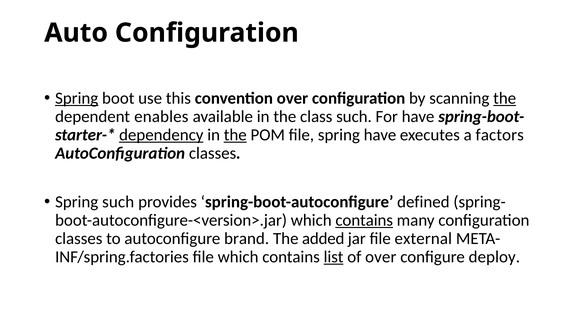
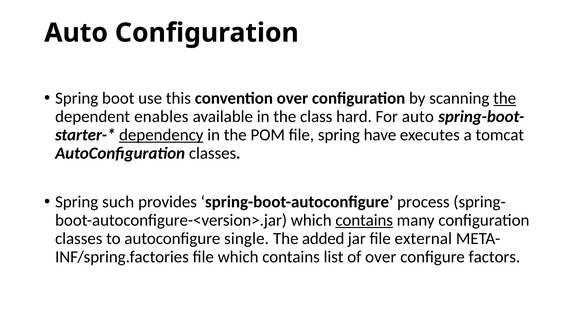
Spring at (77, 98) underline: present -> none
class such: such -> hard
For have: have -> auto
the at (235, 135) underline: present -> none
factors: factors -> tomcat
defined: defined -> process
brand: brand -> single
list underline: present -> none
deploy: deploy -> factors
